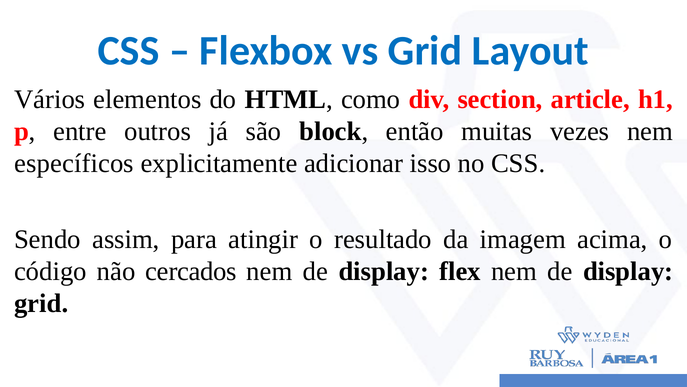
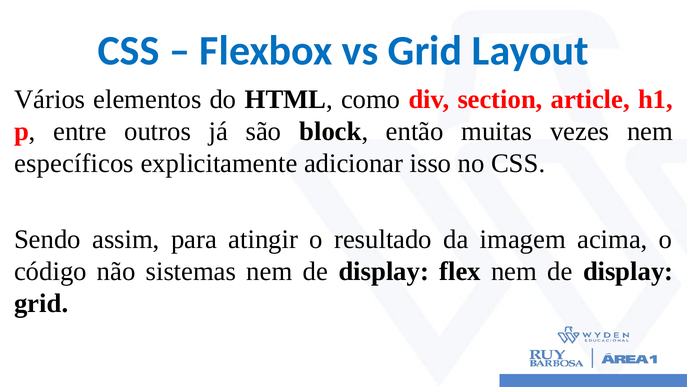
cercados: cercados -> sistemas
